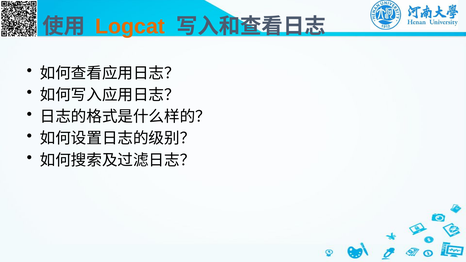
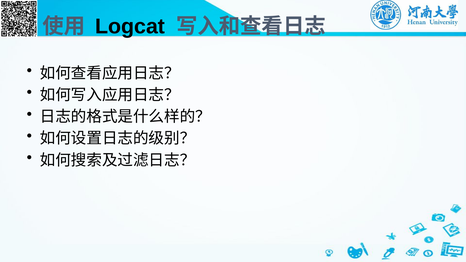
Logcat colour: orange -> black
